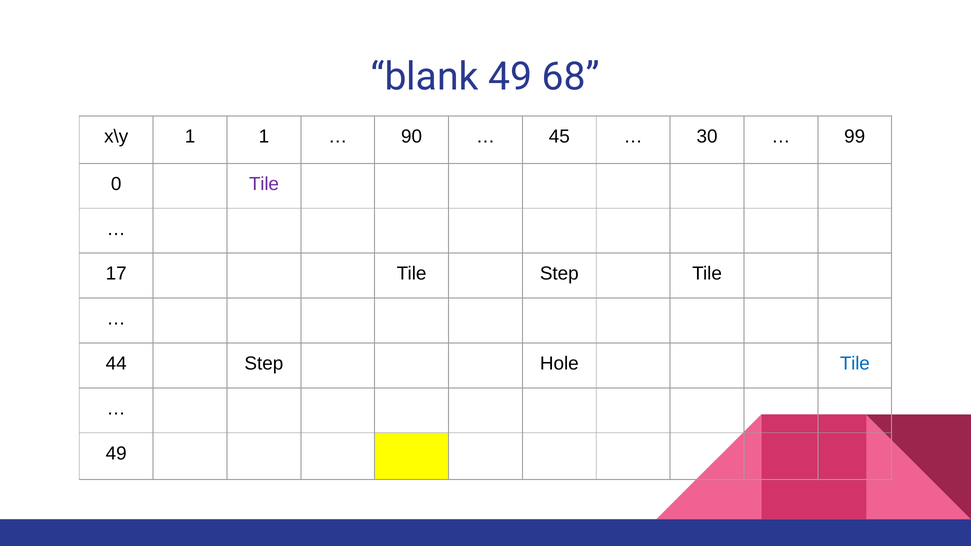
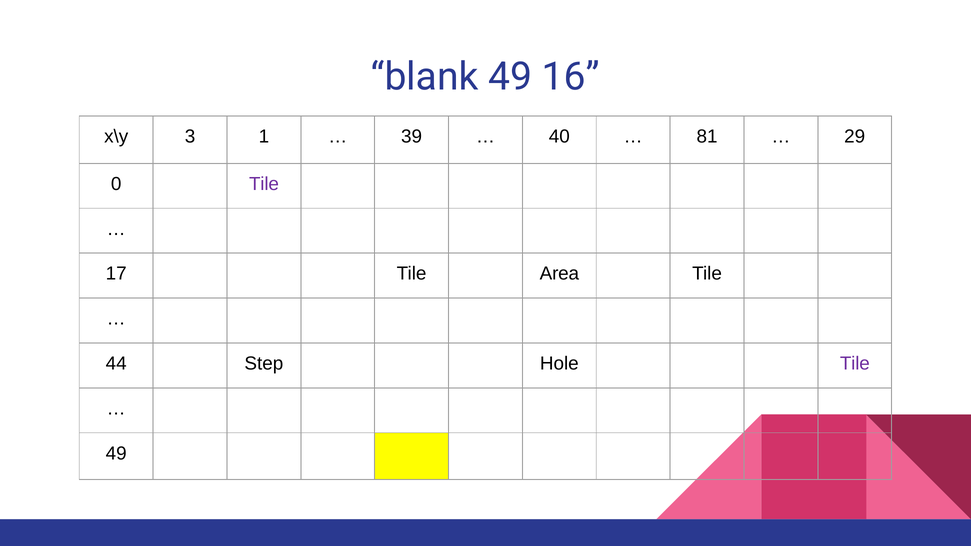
68: 68 -> 16
x\y 1: 1 -> 3
90: 90 -> 39
45: 45 -> 40
30: 30 -> 81
99: 99 -> 29
Tile Step: Step -> Area
Tile at (855, 364) colour: blue -> purple
